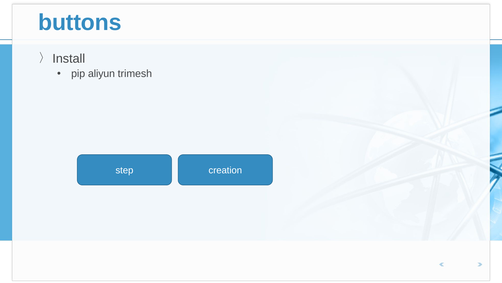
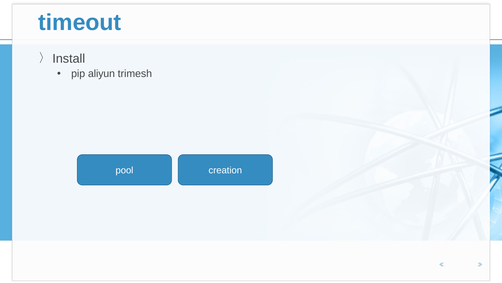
buttons: buttons -> timeout
step: step -> pool
